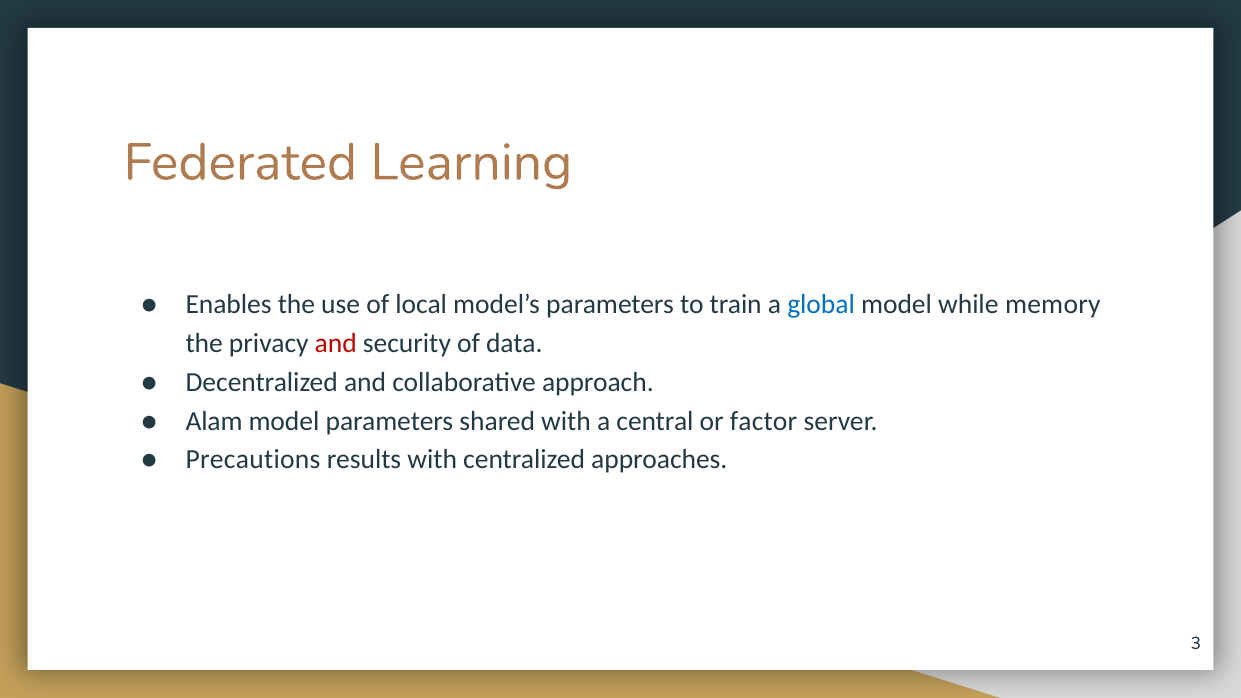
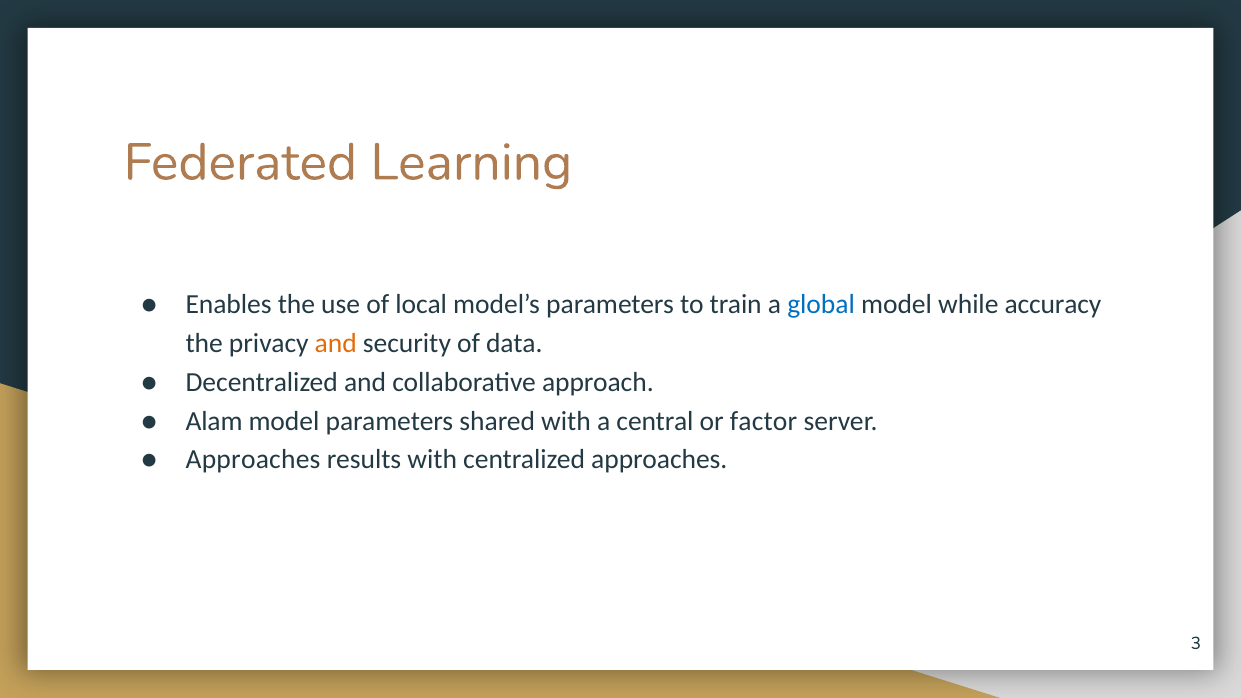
memory: memory -> accuracy
and at (336, 344) colour: red -> orange
Precautions at (253, 460): Precautions -> Approaches
